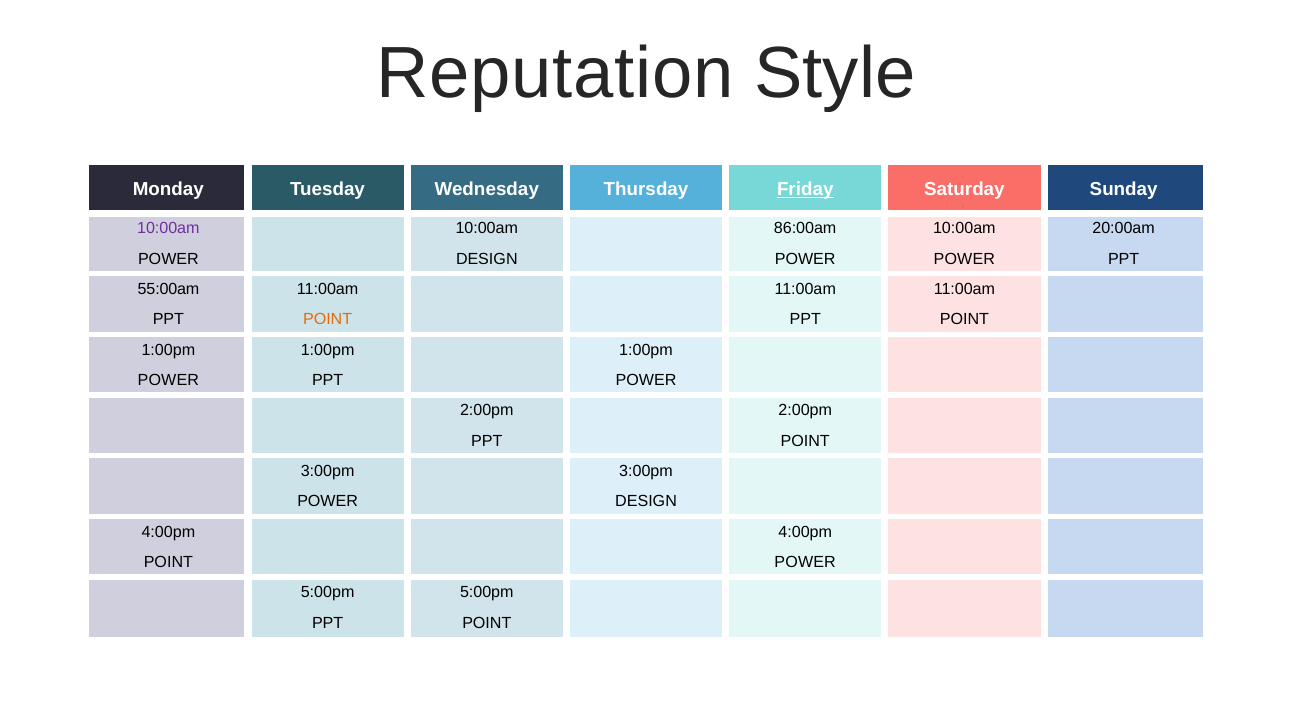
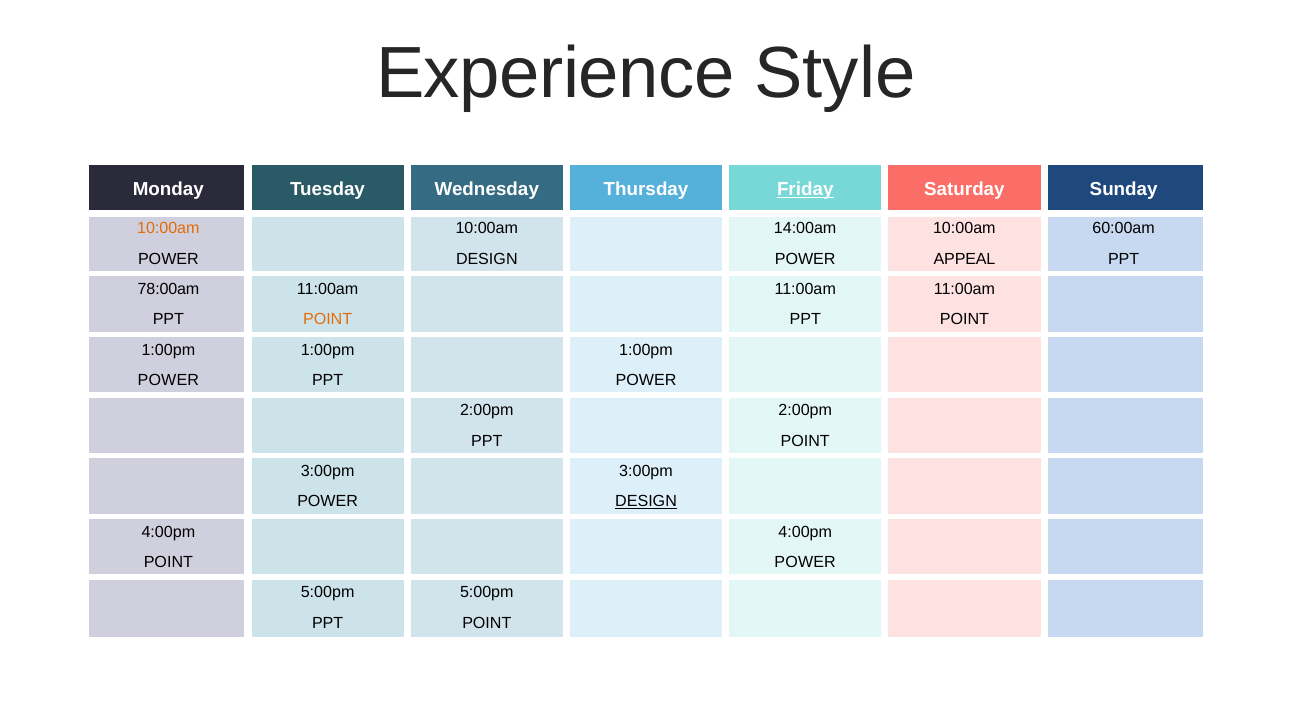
Reputation: Reputation -> Experience
10:00am at (168, 229) colour: purple -> orange
86:00am: 86:00am -> 14:00am
20:00am: 20:00am -> 60:00am
POWER POWER: POWER -> APPEAL
55:00am: 55:00am -> 78:00am
DESIGN at (646, 502) underline: none -> present
